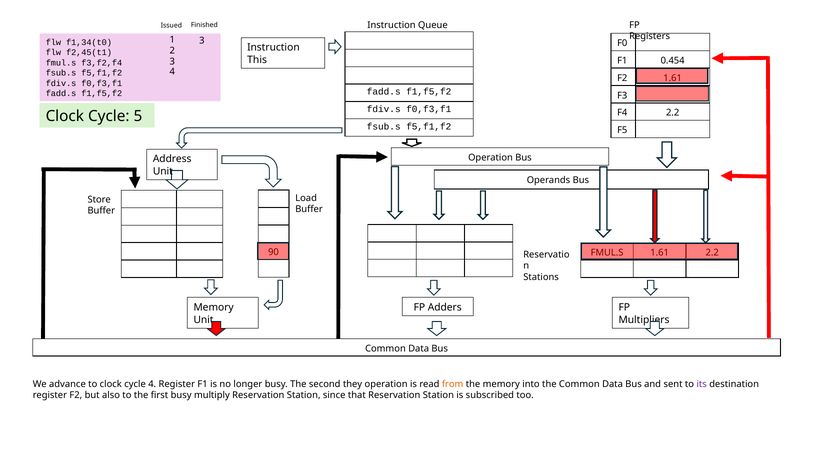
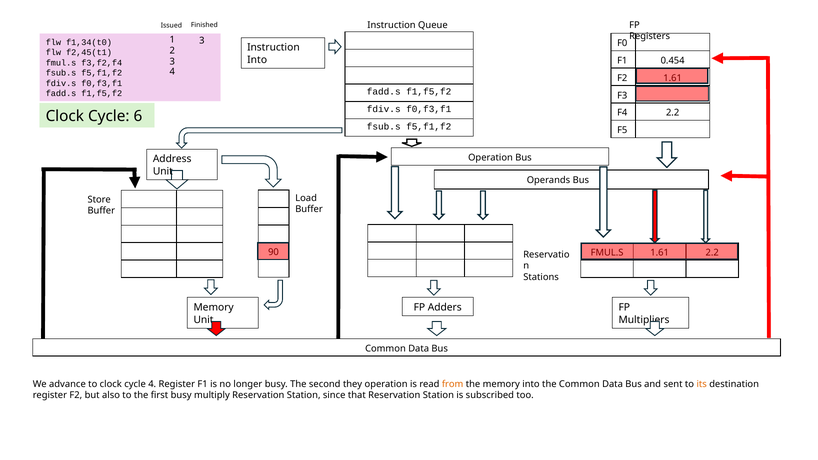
This at (257, 60): This -> Into
5: 5 -> 6
its colour: purple -> orange
